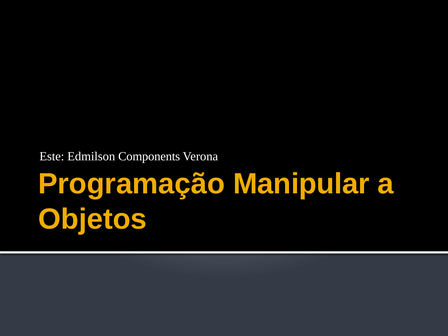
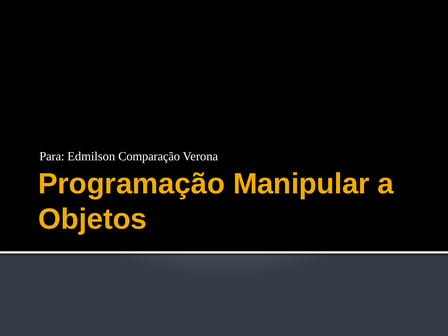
Este: Este -> Para
Components: Components -> Comparação
